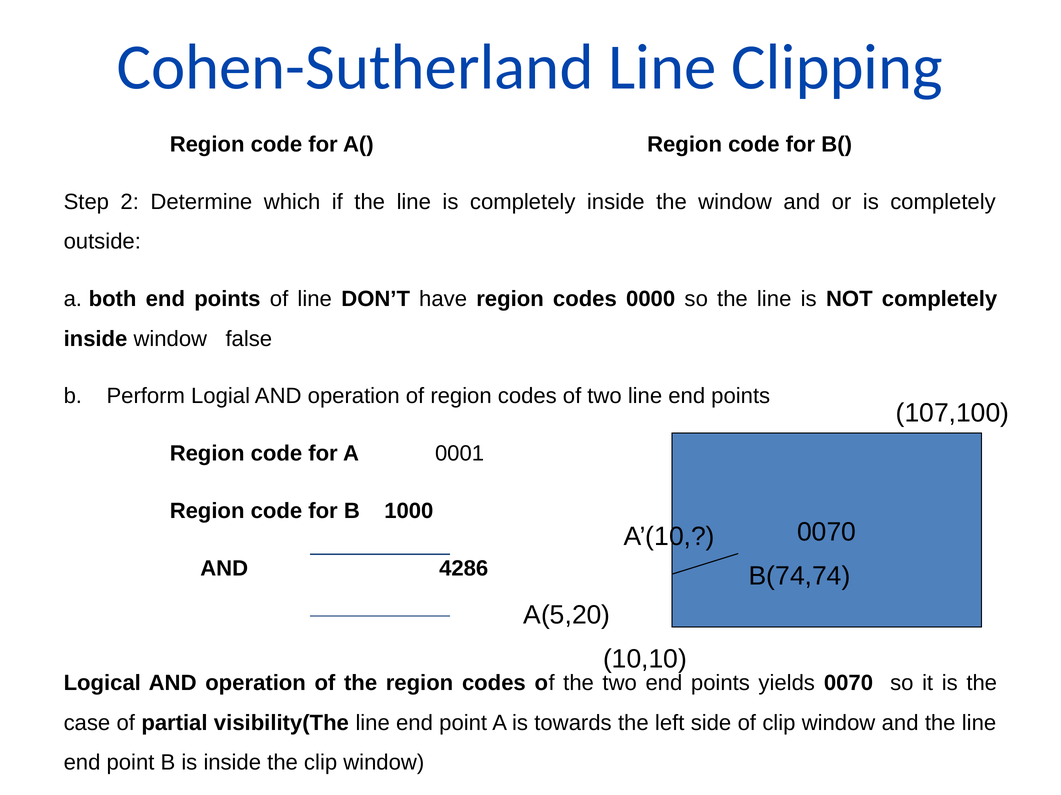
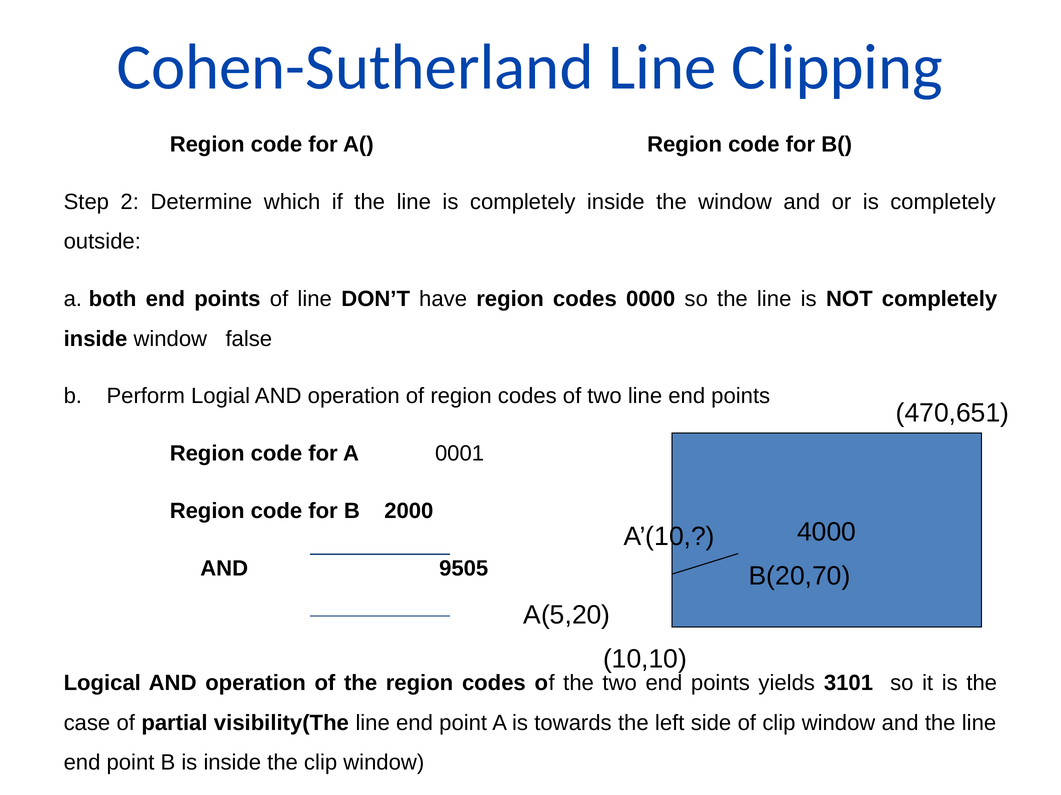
107,100: 107,100 -> 470,651
1000: 1000 -> 2000
0070 at (827, 532): 0070 -> 4000
4286: 4286 -> 9505
B(74,74: B(74,74 -> B(20,70
yields 0070: 0070 -> 3101
